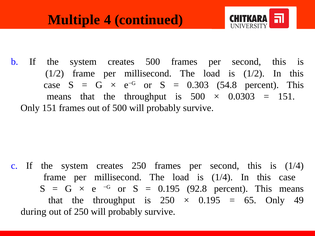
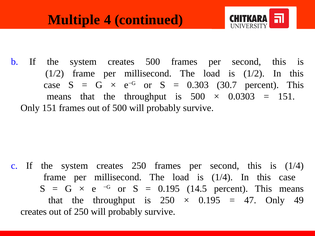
54.8: 54.8 -> 30.7
92.8: 92.8 -> 14.5
65: 65 -> 47
during at (34, 212): during -> creates
